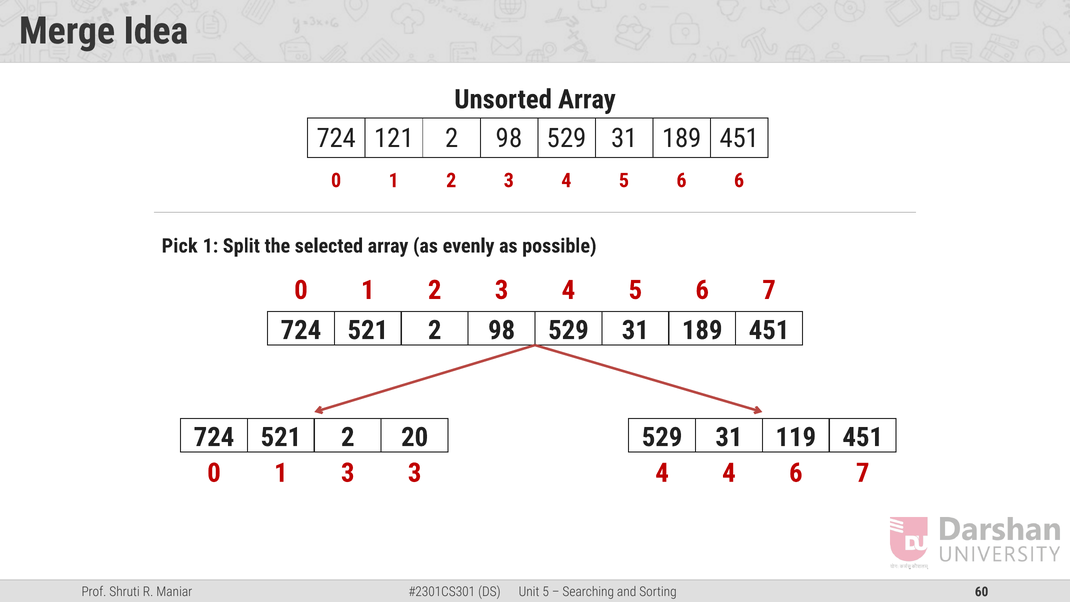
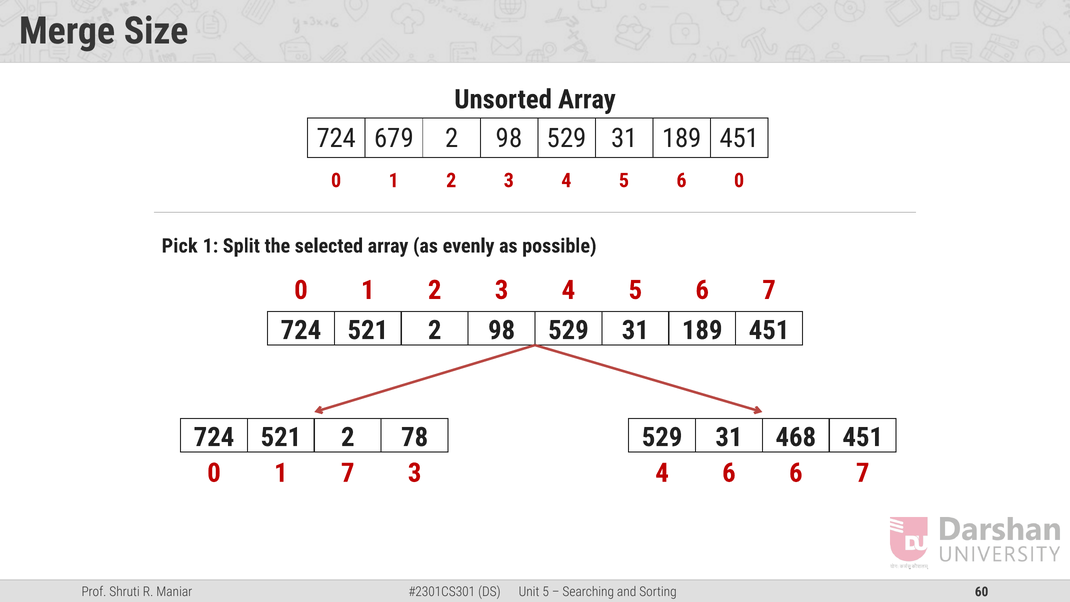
Idea: Idea -> Size
121: 121 -> 679
6 6: 6 -> 0
20: 20 -> 78
119: 119 -> 468
1 3: 3 -> 7
4 4: 4 -> 6
